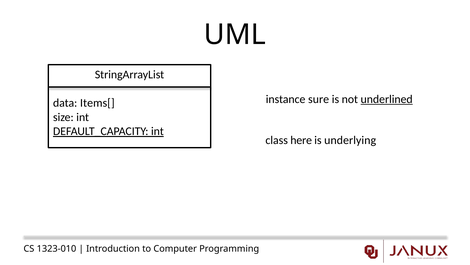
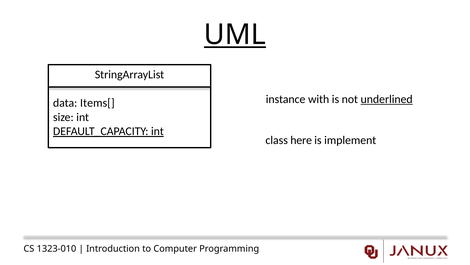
UML underline: none -> present
sure: sure -> with
underlying: underlying -> implement
